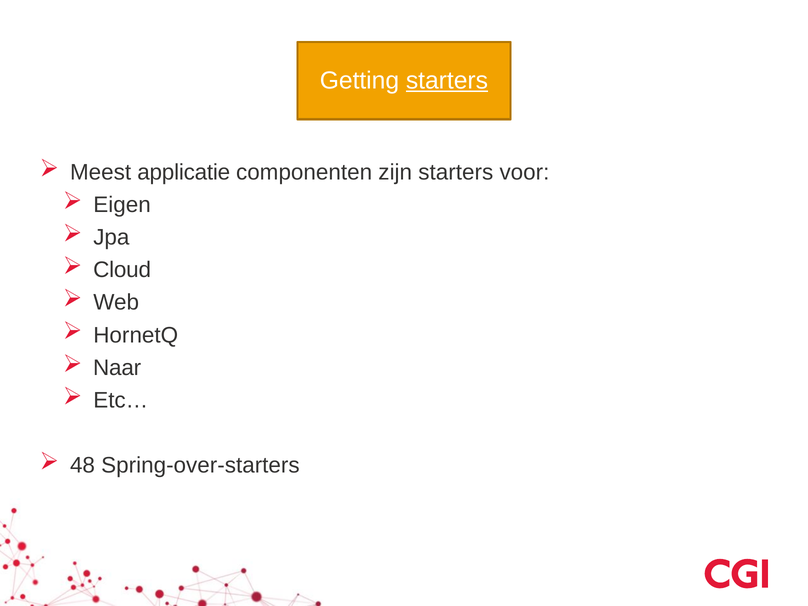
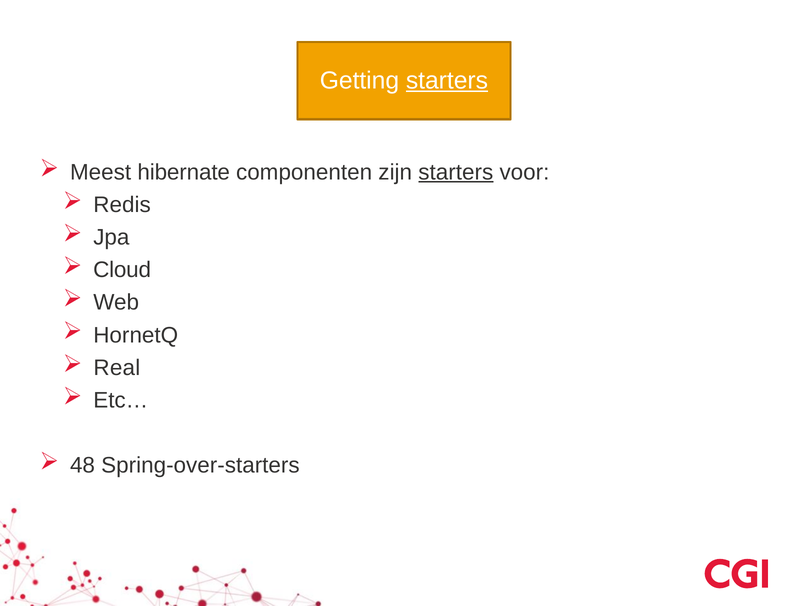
applicatie: applicatie -> hibernate
starters at (456, 172) underline: none -> present
Eigen: Eigen -> Redis
Naar: Naar -> Real
